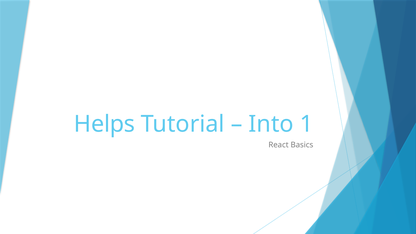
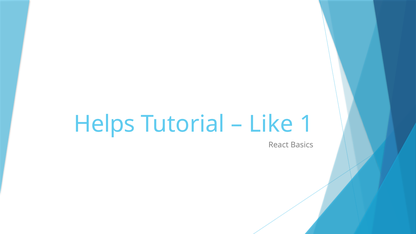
Into: Into -> Like
